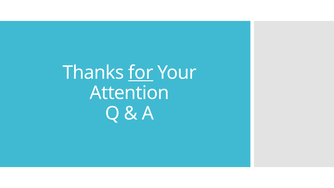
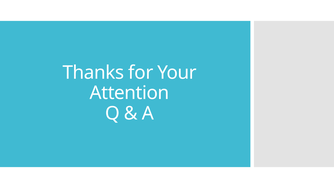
for underline: present -> none
